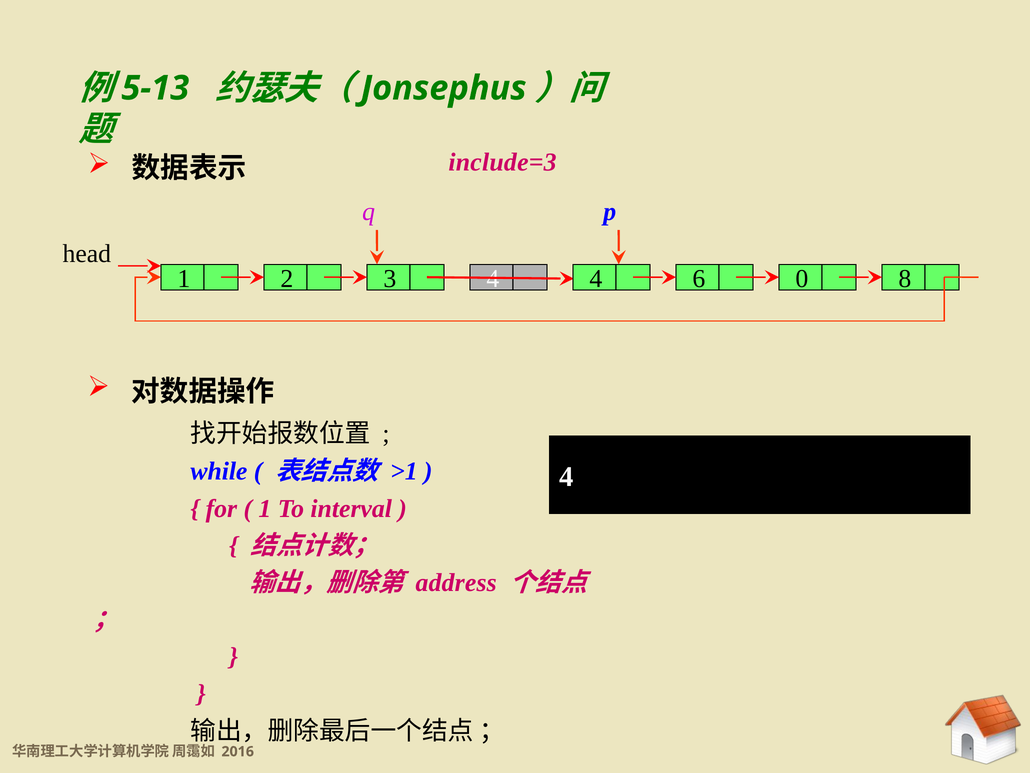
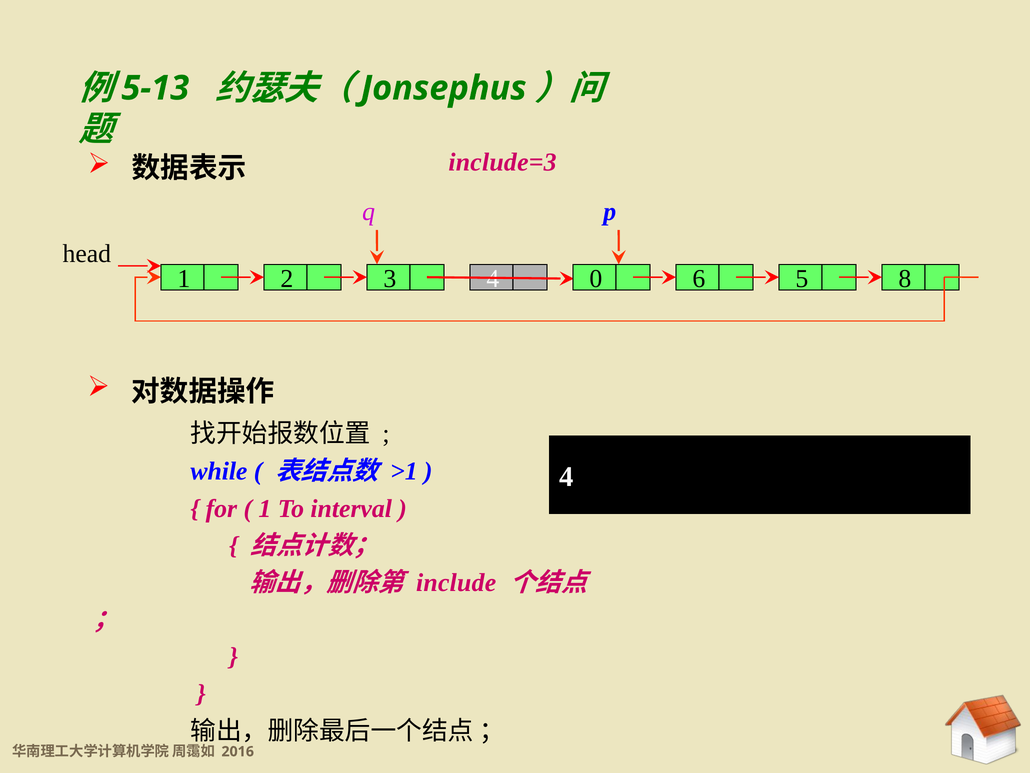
4 4: 4 -> 0
6 0: 0 -> 5
address: address -> include
